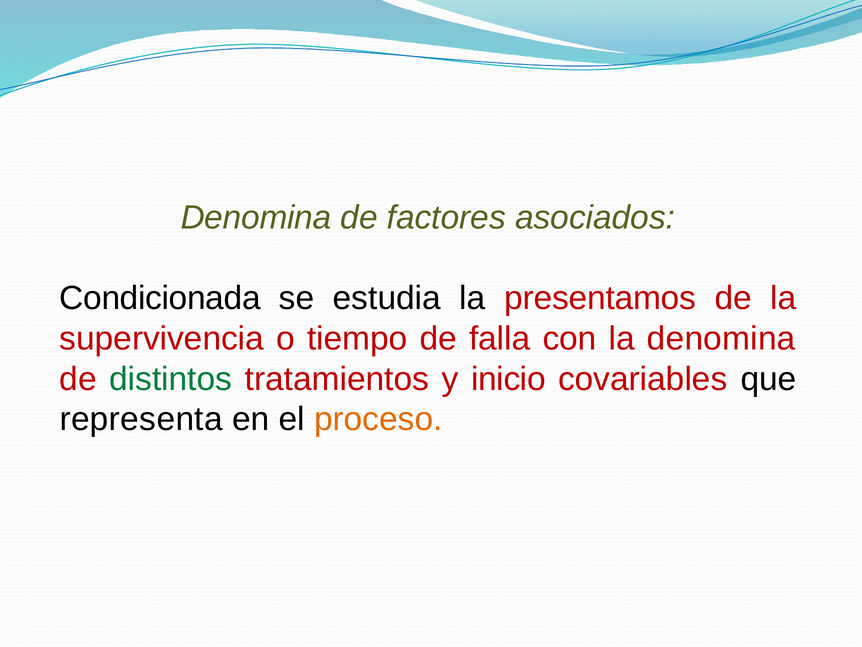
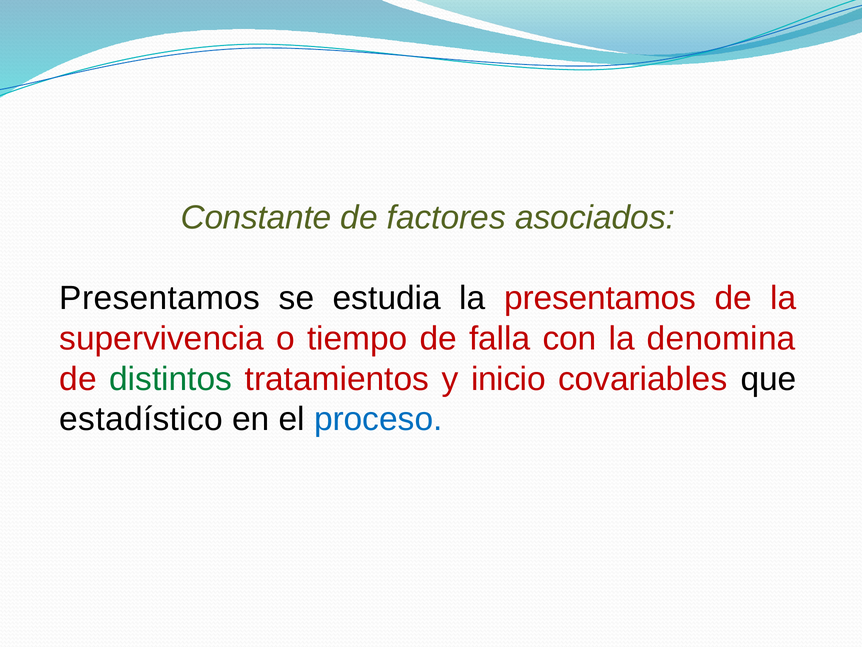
Denomina at (256, 218): Denomina -> Constante
Condicionada at (160, 298): Condicionada -> Presentamos
representa: representa -> estadístico
proceso colour: orange -> blue
